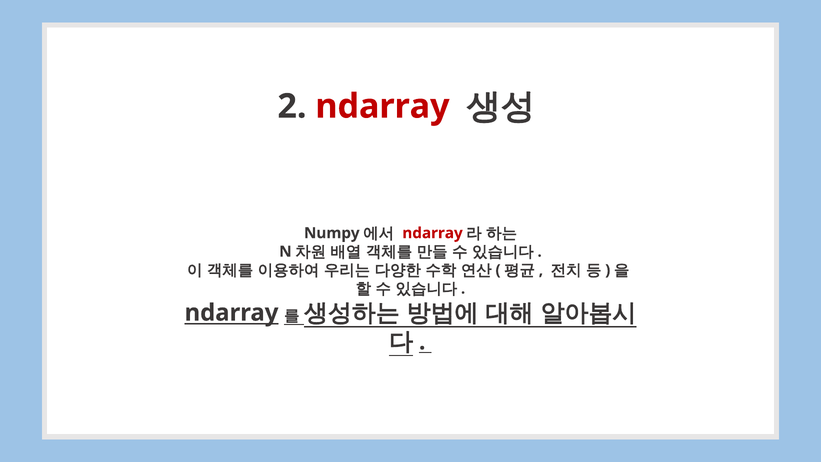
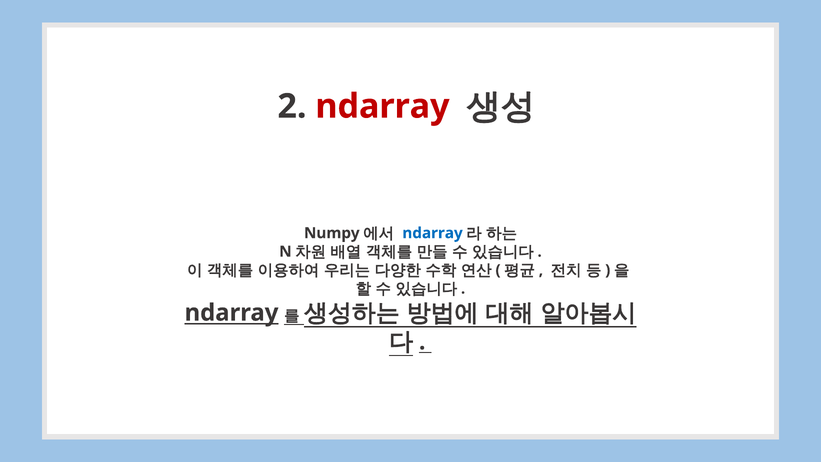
ndarray at (433, 233) colour: red -> blue
